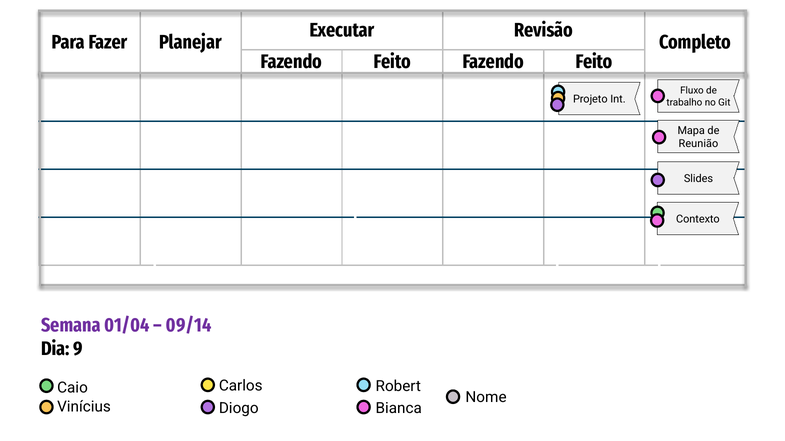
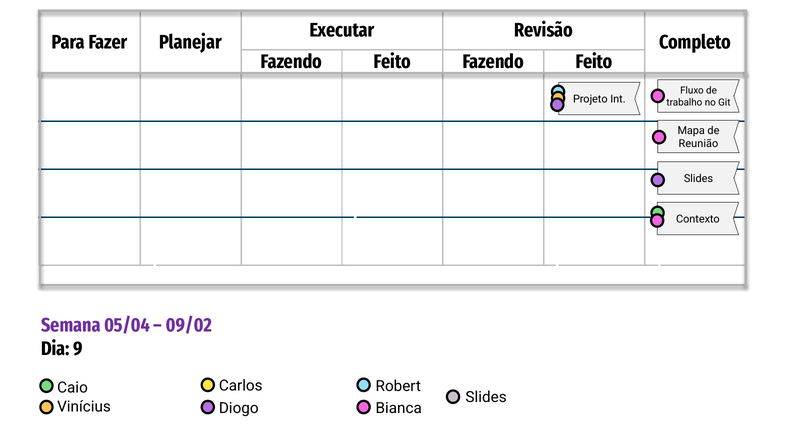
01/04: 01/04 -> 05/04
09/14: 09/14 -> 09/02
Nome at (486, 398): Nome -> Slides
